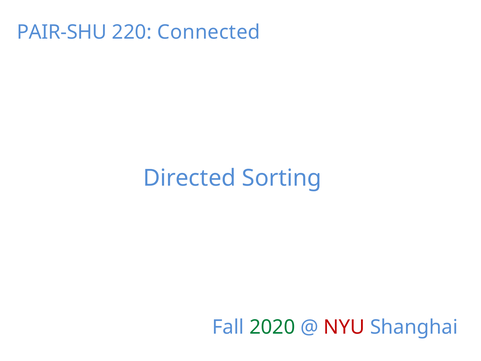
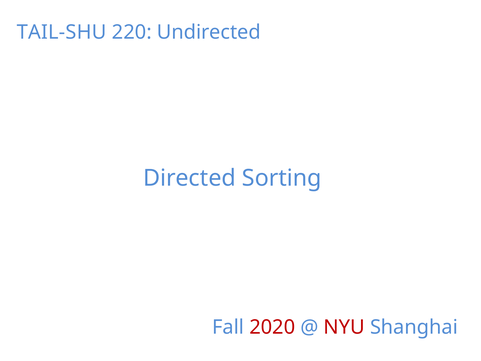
PAIR-SHU: PAIR-SHU -> TAIL-SHU
Connected: Connected -> Undirected
2020 colour: green -> red
